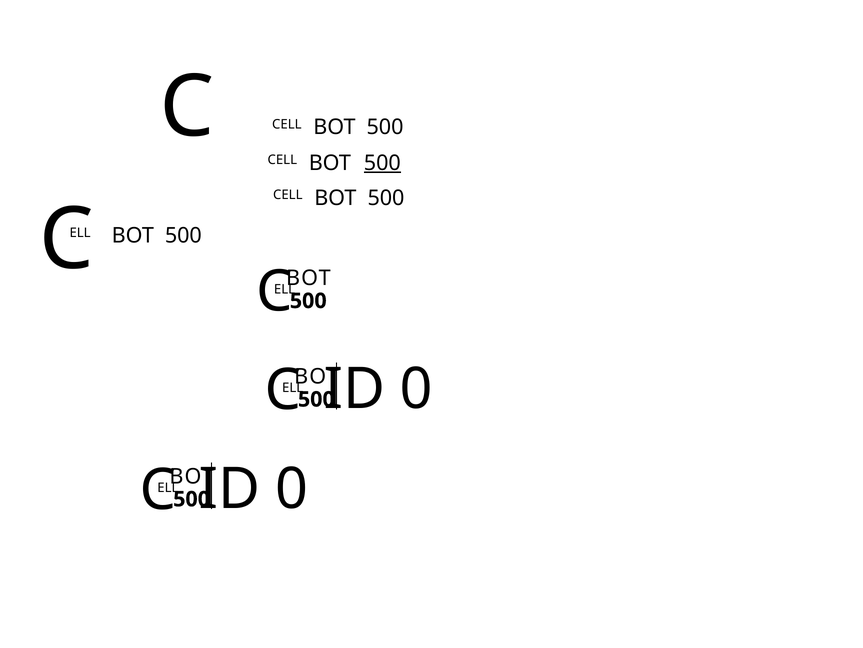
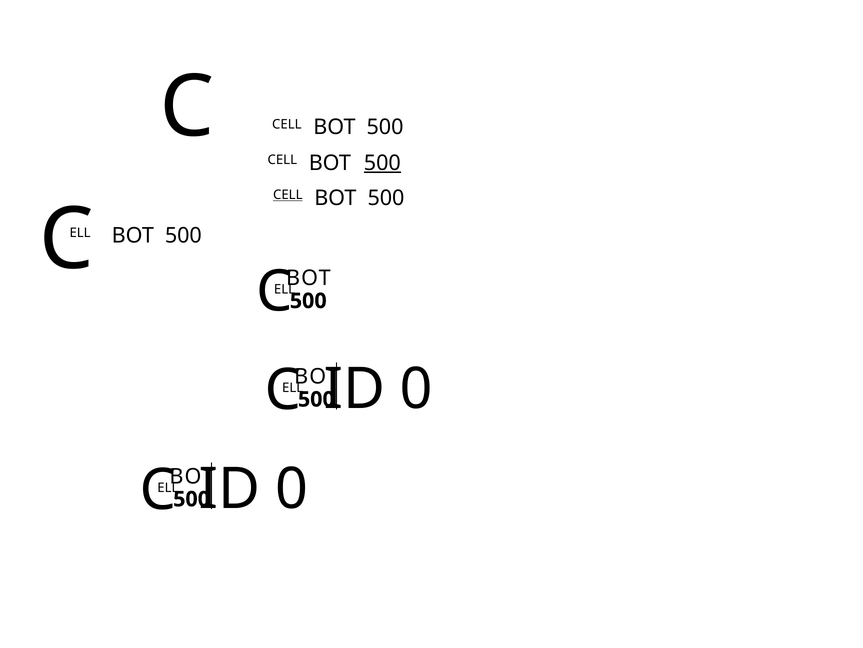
CELL at (288, 195) underline: none -> present
